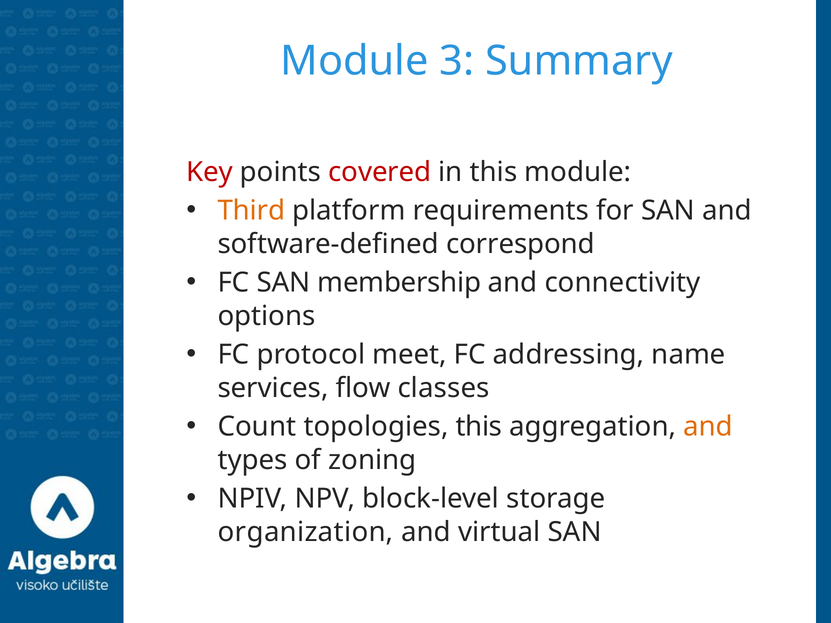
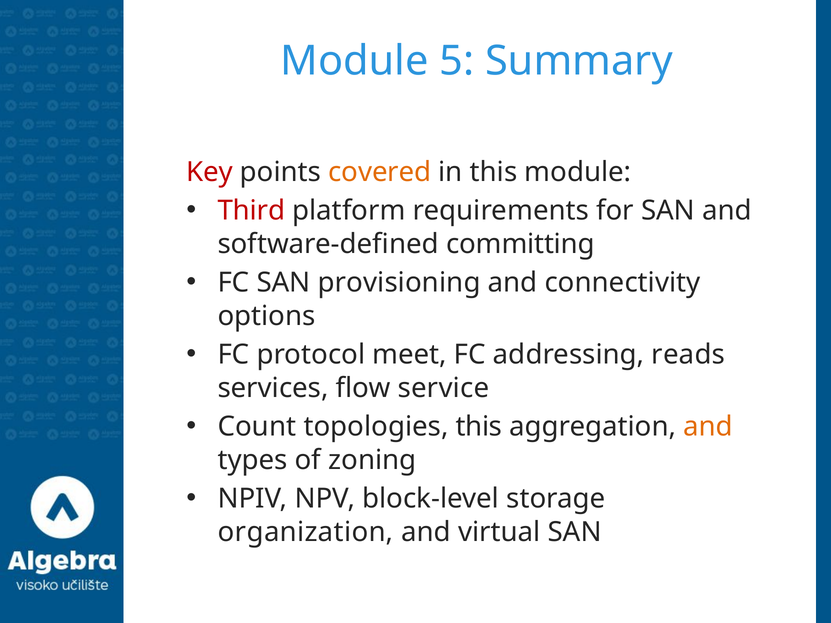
3: 3 -> 5
covered colour: red -> orange
Third colour: orange -> red
correspond: correspond -> committing
membership: membership -> provisioning
name: name -> reads
classes: classes -> service
